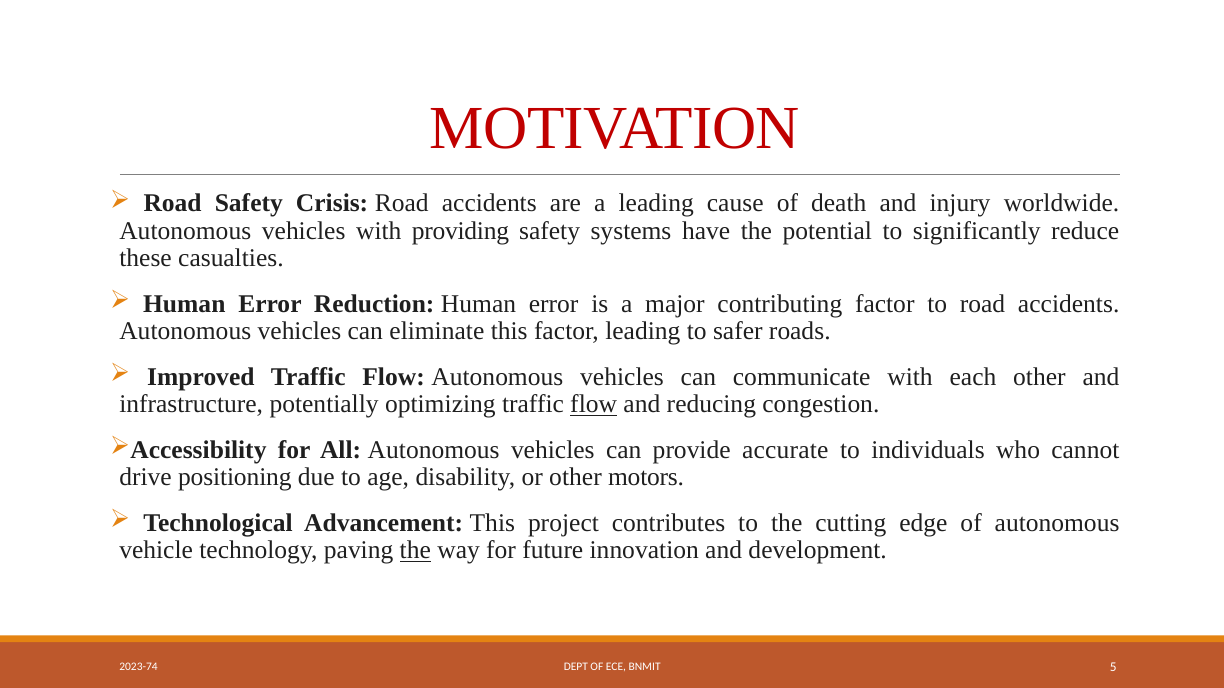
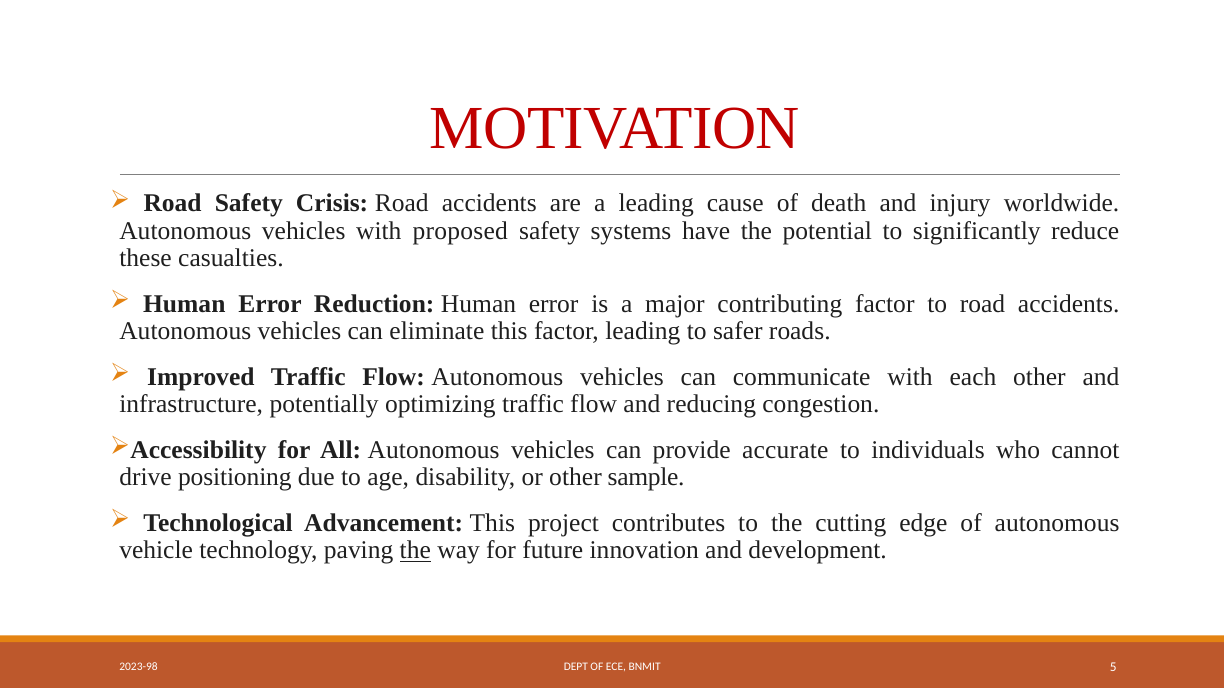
providing: providing -> proposed
flow at (594, 405) underline: present -> none
motors: motors -> sample
2023-74: 2023-74 -> 2023-98
